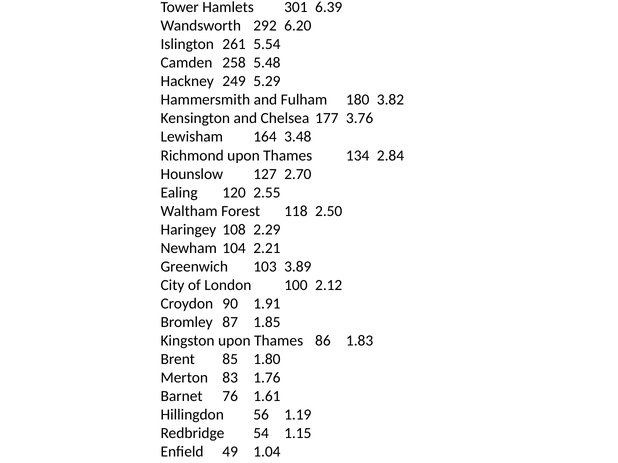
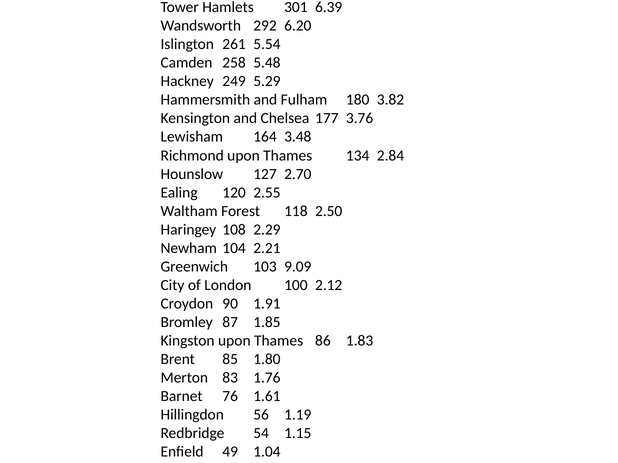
3.89: 3.89 -> 9.09
